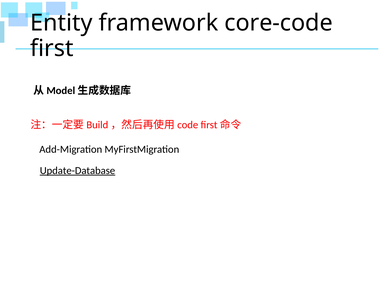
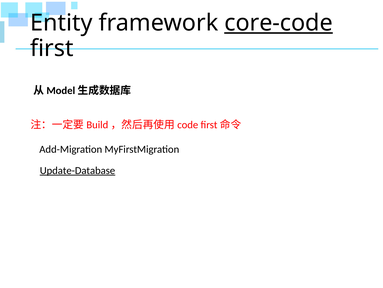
core-code underline: none -> present
